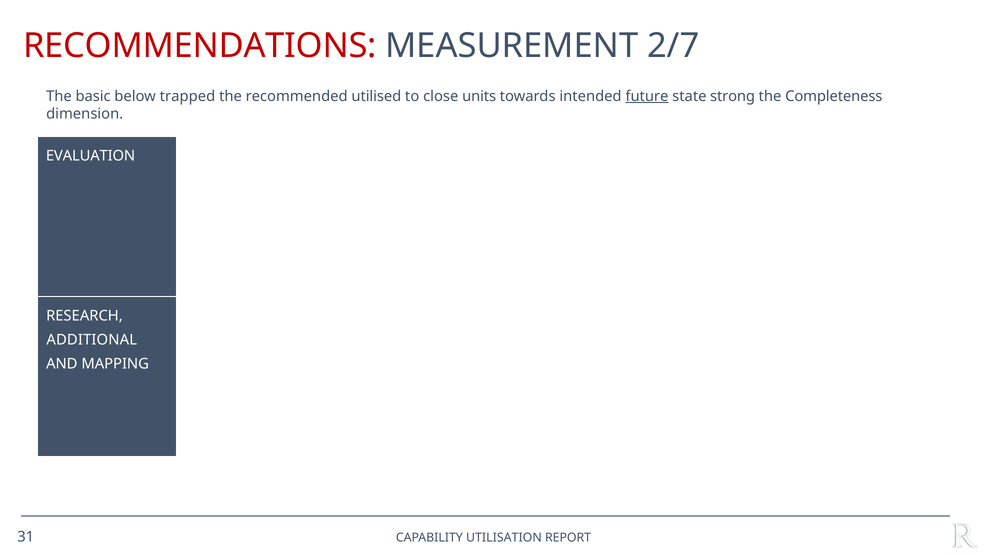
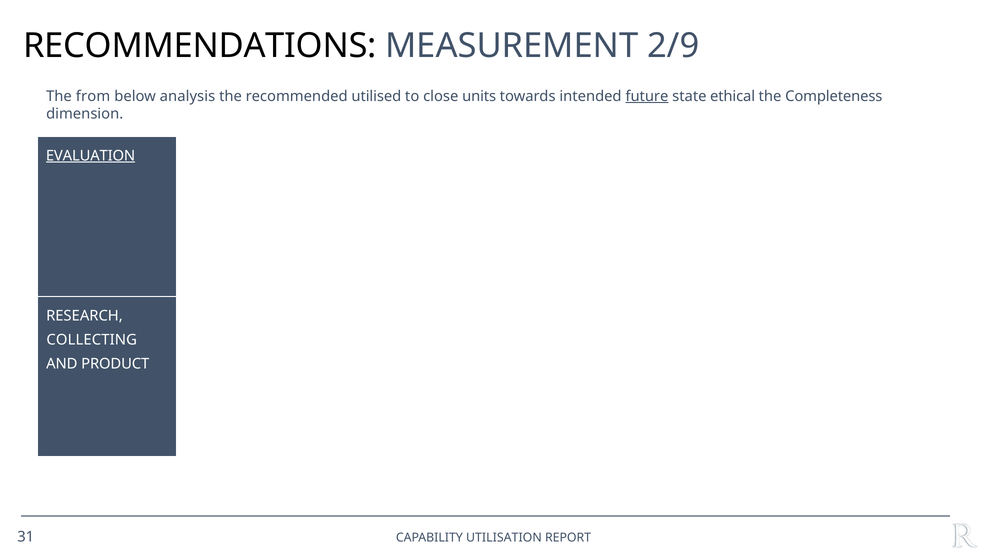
RECOMMENDATIONS colour: red -> black
2/7: 2/7 -> 2/9
basic: basic -> from
trapped: trapped -> analysis
strong: strong -> ethical
EVALUATION underline: none -> present
ADDITIONAL: ADDITIONAL -> COLLECTING
MAPPING: MAPPING -> PRODUCT
